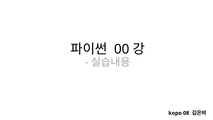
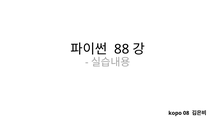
00: 00 -> 88
